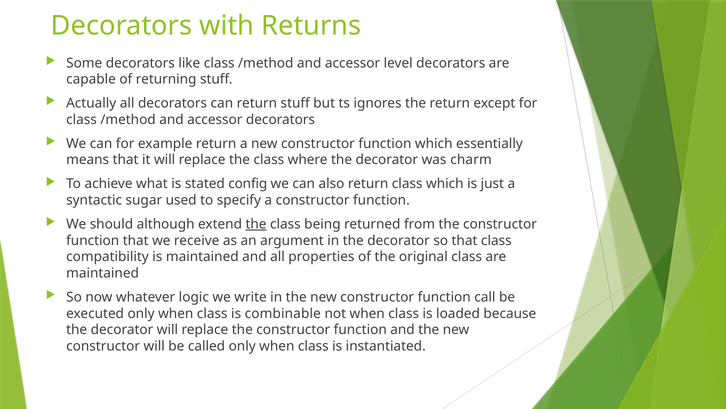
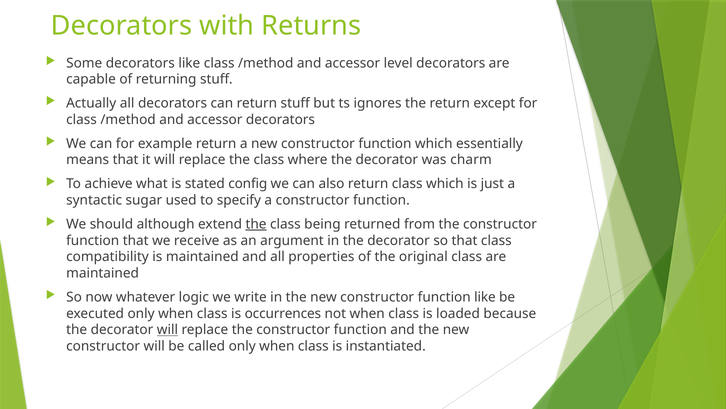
function call: call -> like
combinable: combinable -> occurrences
will at (167, 329) underline: none -> present
